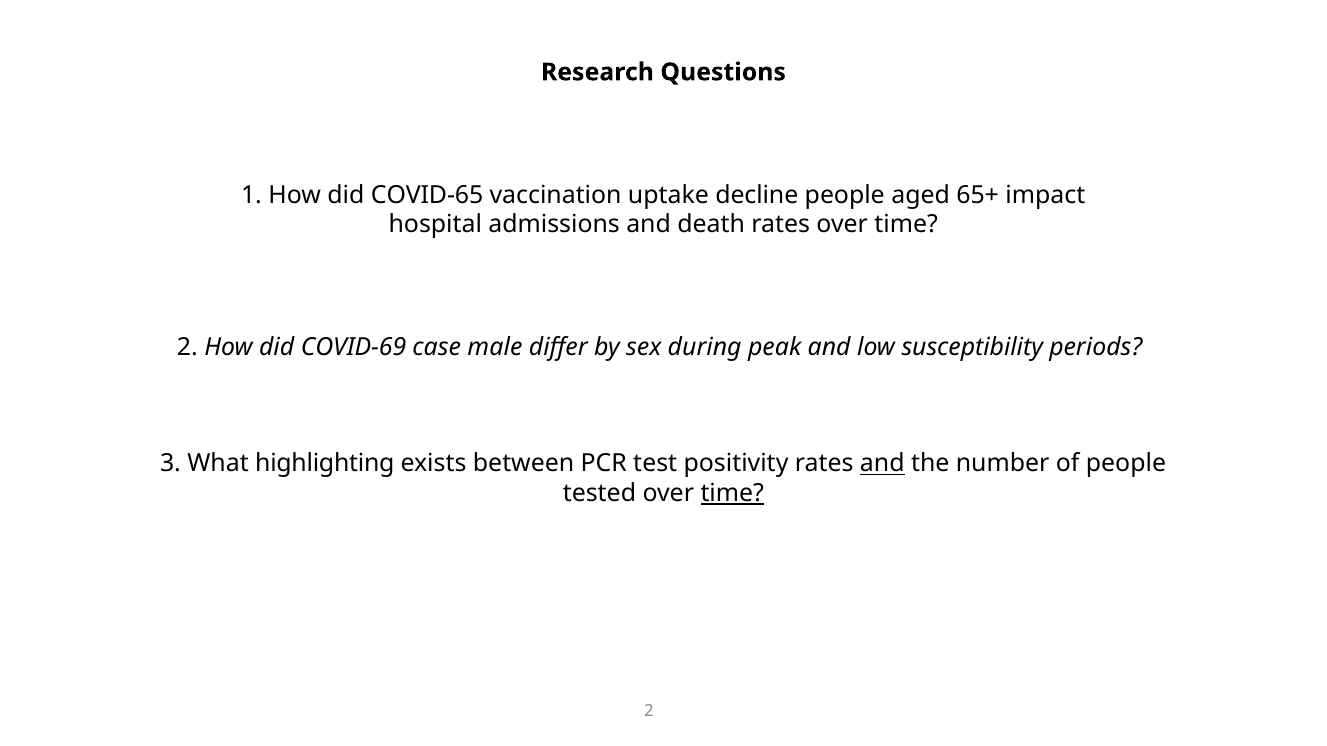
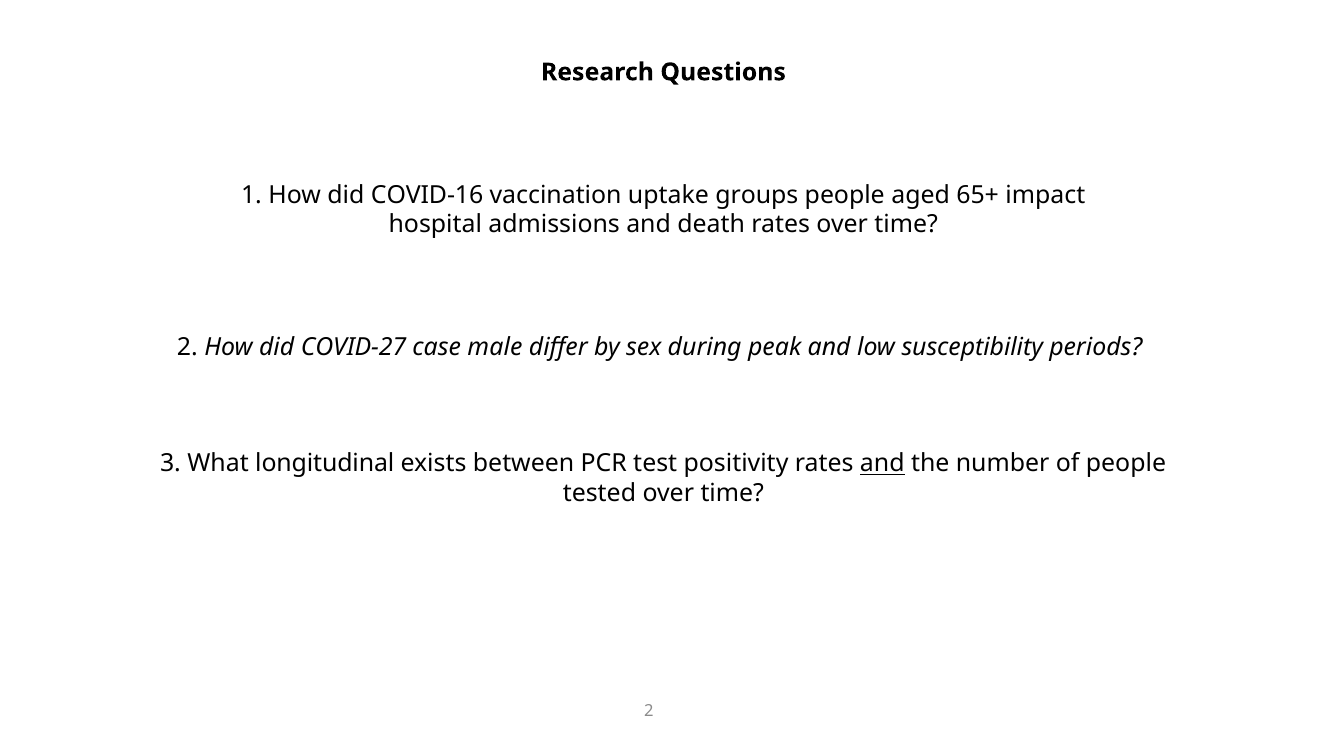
COVID-65: COVID-65 -> COVID-16
decline: decline -> groups
COVID-69: COVID-69 -> COVID-27
highlighting: highlighting -> longitudinal
time at (732, 494) underline: present -> none
